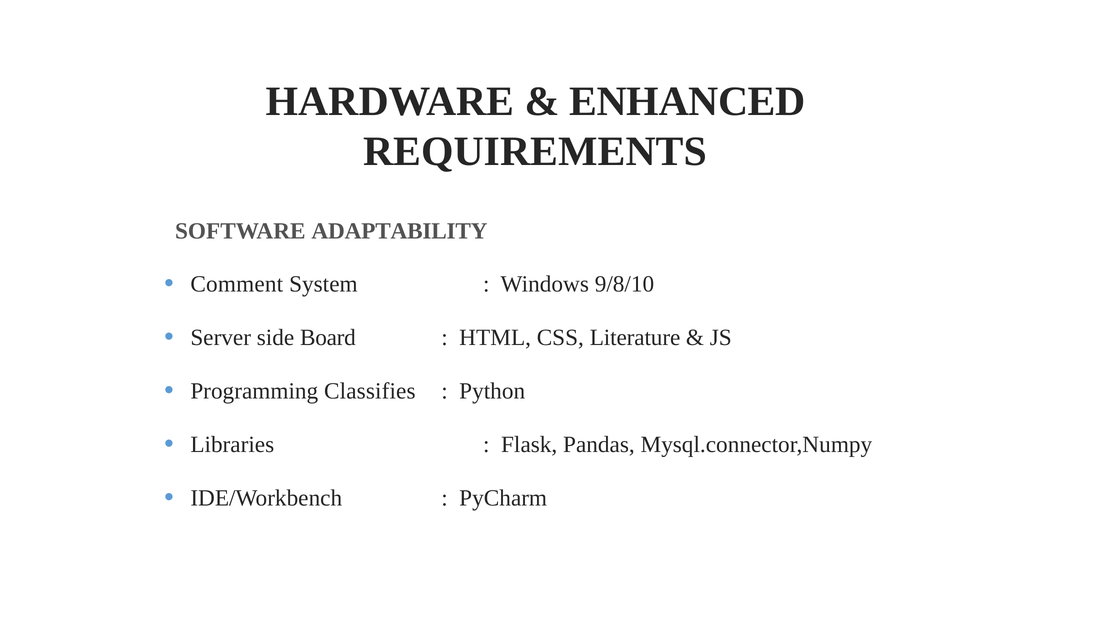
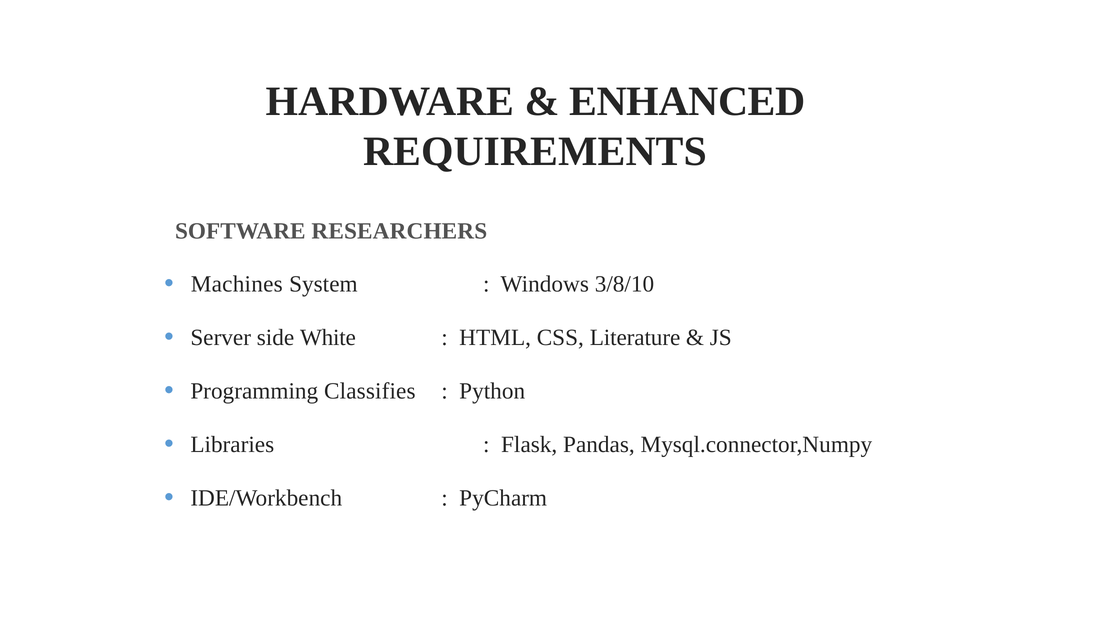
ADAPTABILITY: ADAPTABILITY -> RESEARCHERS
Comment: Comment -> Machines
9/8/10: 9/8/10 -> 3/8/10
Board: Board -> White
